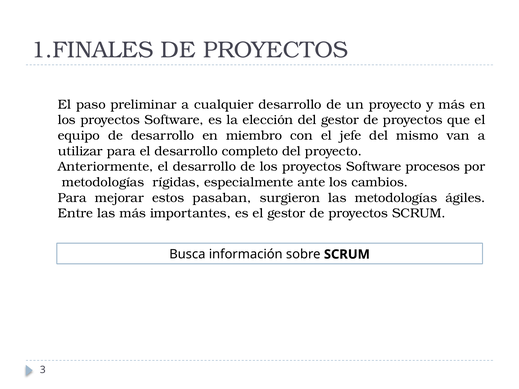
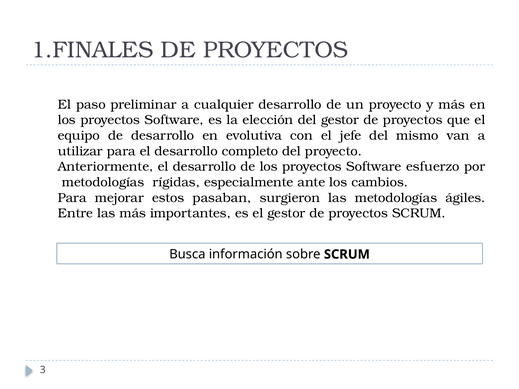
miembro: miembro -> evolutiva
procesos: procesos -> esfuerzo
